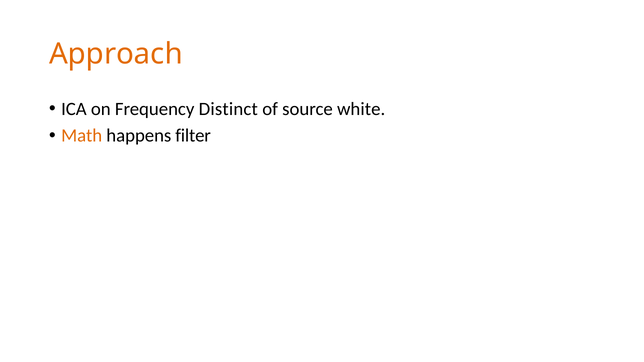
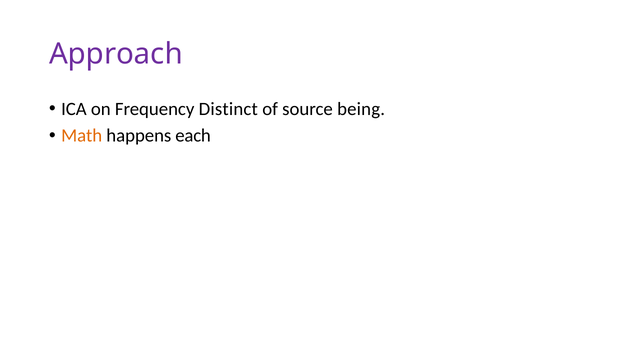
Approach colour: orange -> purple
white: white -> being
filter: filter -> each
